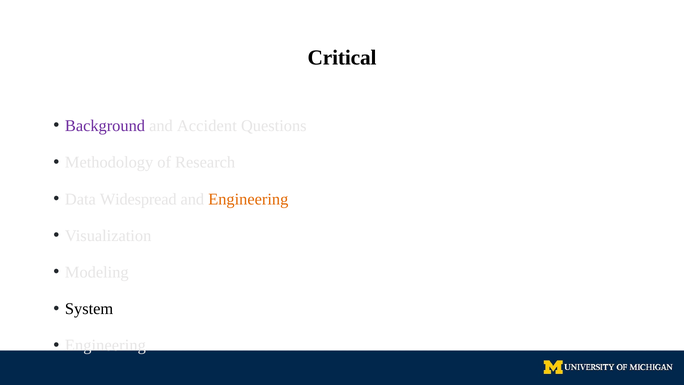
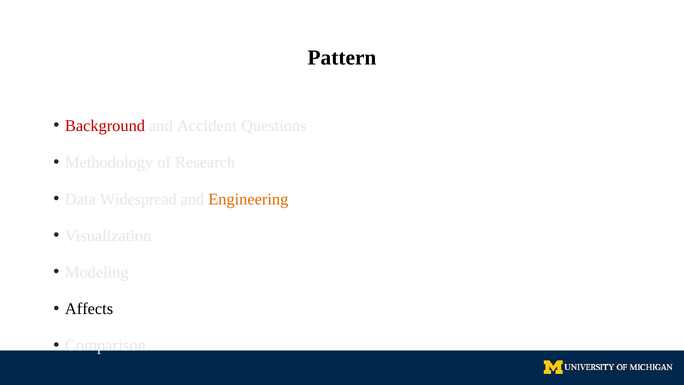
Critical: Critical -> Pattern
Background colour: purple -> red
System: System -> Affects
Engineering at (105, 345): Engineering -> Comparison
